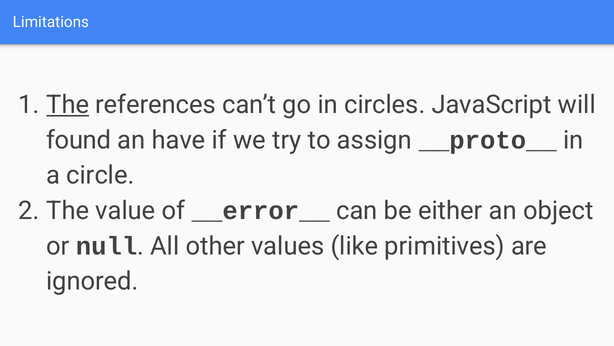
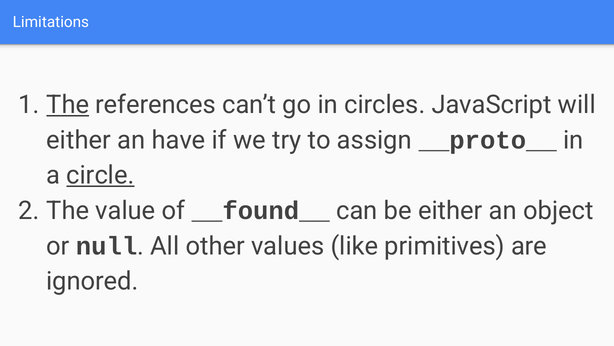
found at (79, 140): found -> either
circle underline: none -> present
__error__: __error__ -> __found__
